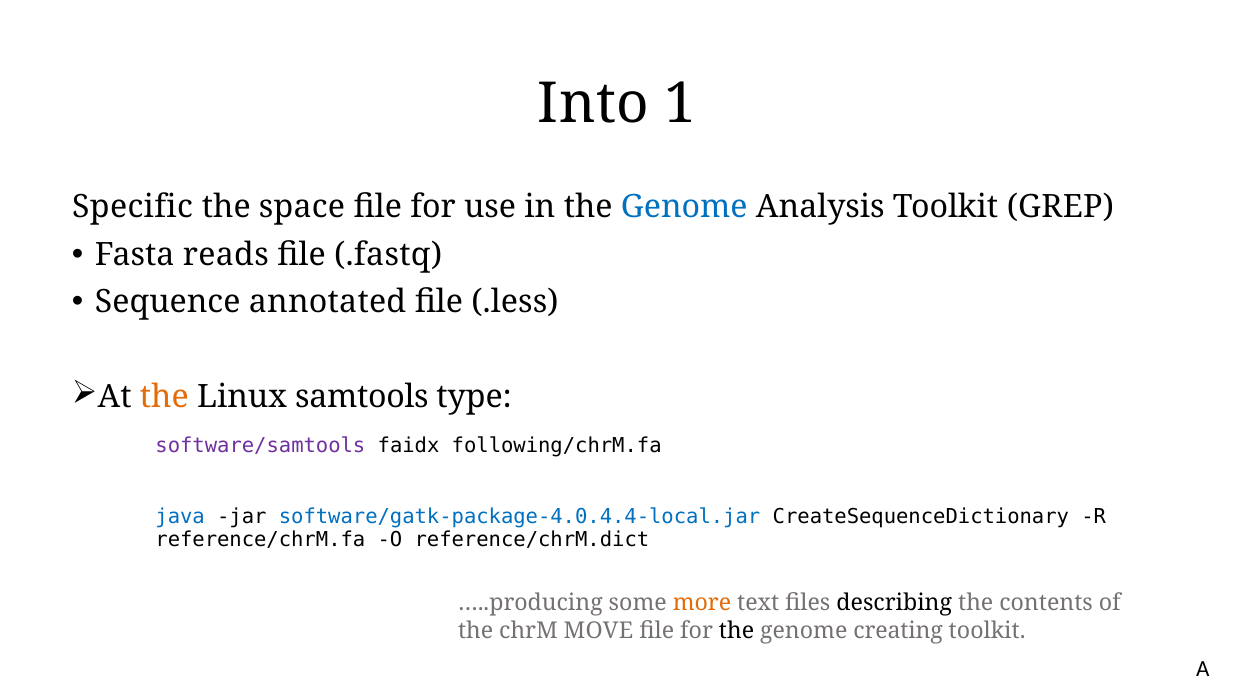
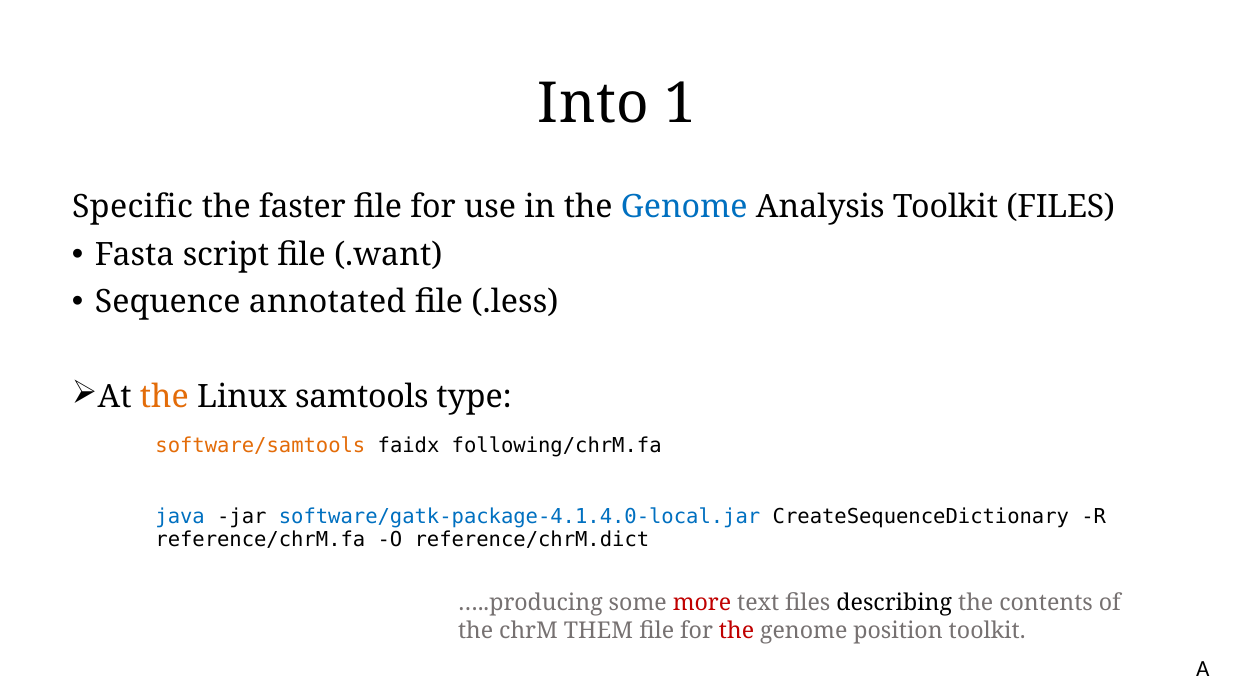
space: space -> faster
Toolkit GREP: GREP -> FILES
reads: reads -> script
.fastq: .fastq -> .want
software/samtools colour: purple -> orange
software/gatk-package-4.0.4.4-local.jar: software/gatk-package-4.0.4.4-local.jar -> software/gatk-package-4.1.4.0-local.jar
more colour: orange -> red
MOVE: MOVE -> THEM
the at (737, 631) colour: black -> red
creating: creating -> position
